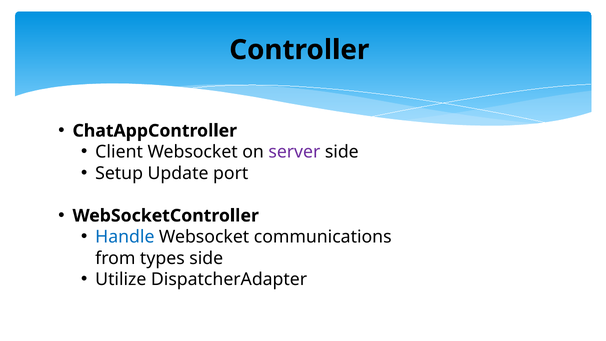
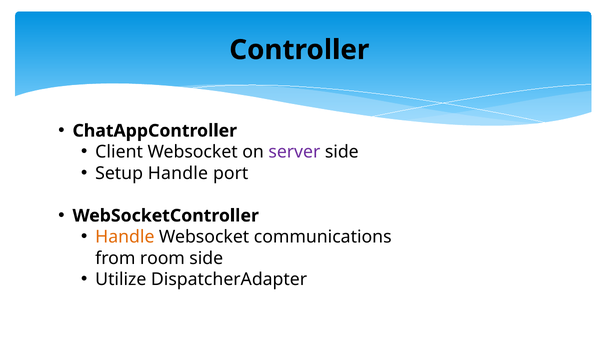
Setup Update: Update -> Handle
Handle at (125, 237) colour: blue -> orange
types: types -> room
